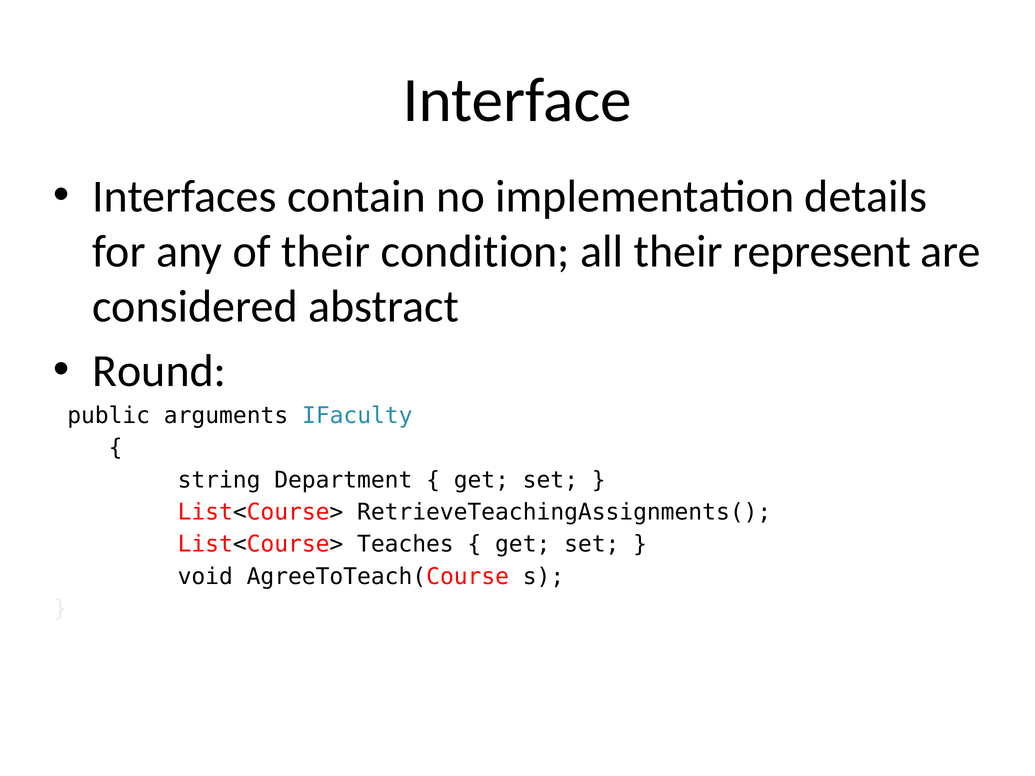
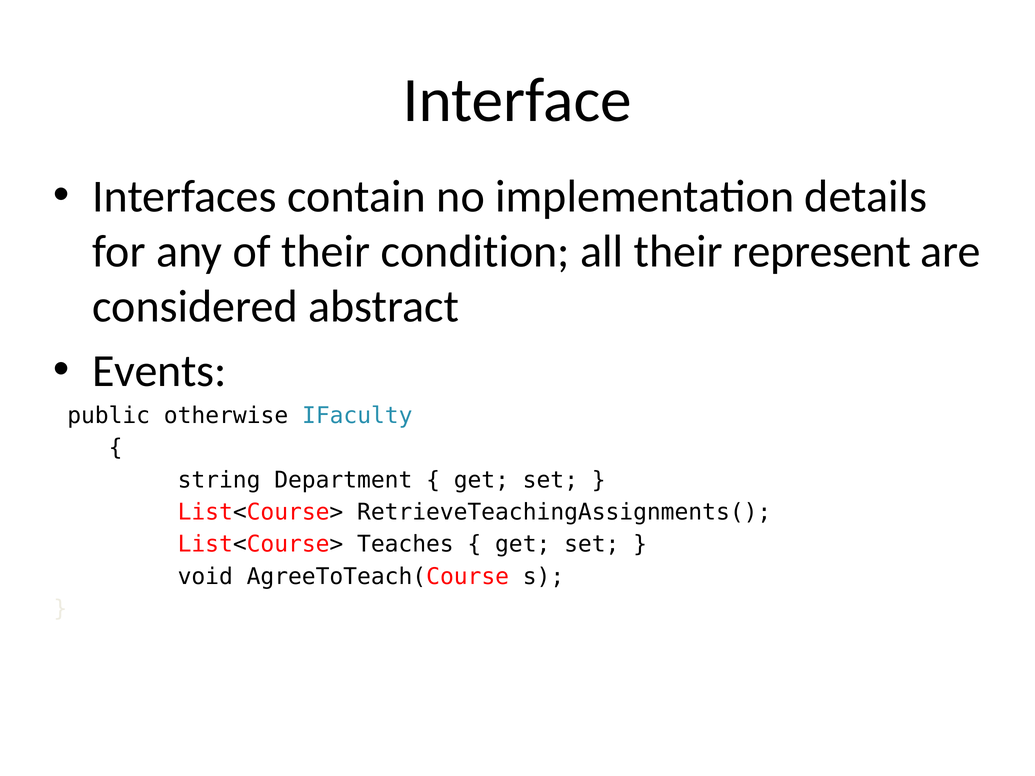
Round: Round -> Events
arguments: arguments -> otherwise
